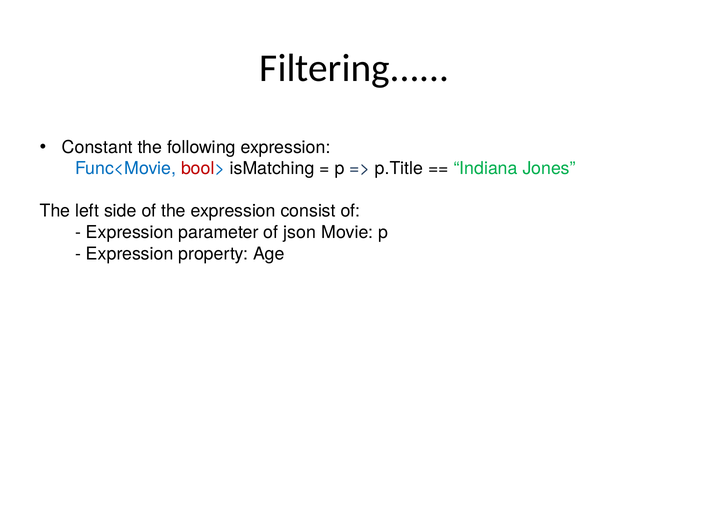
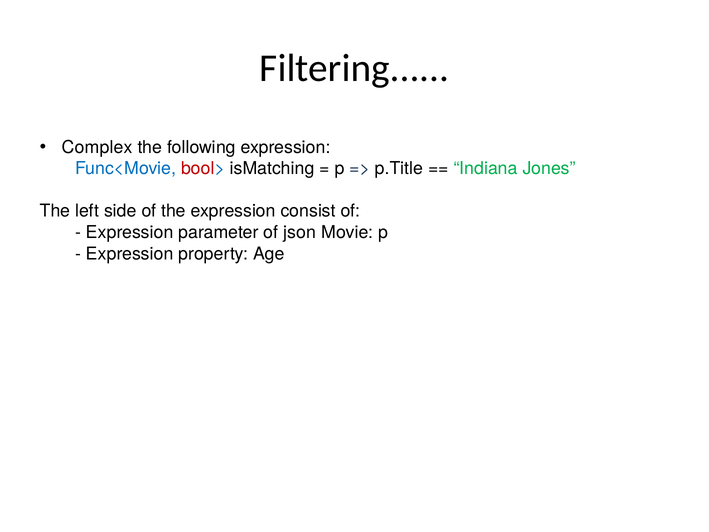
Constant: Constant -> Complex
